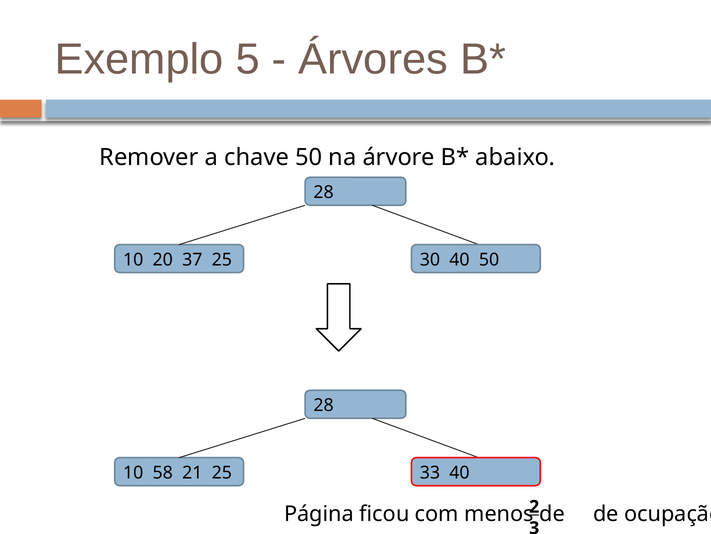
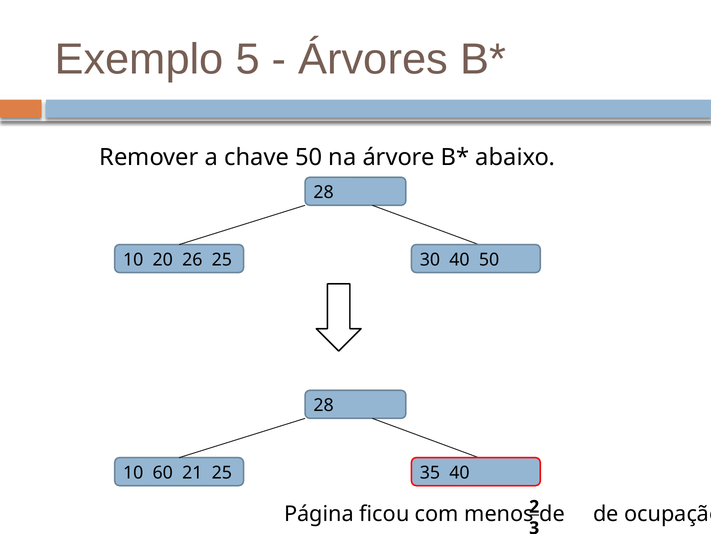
37: 37 -> 26
58: 58 -> 60
33: 33 -> 35
